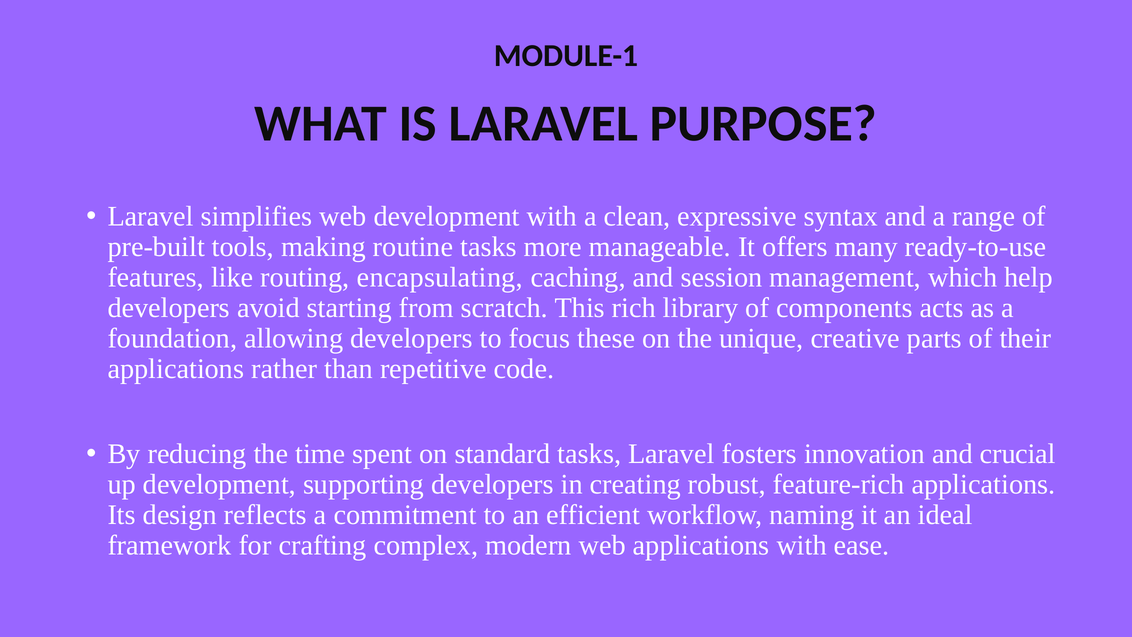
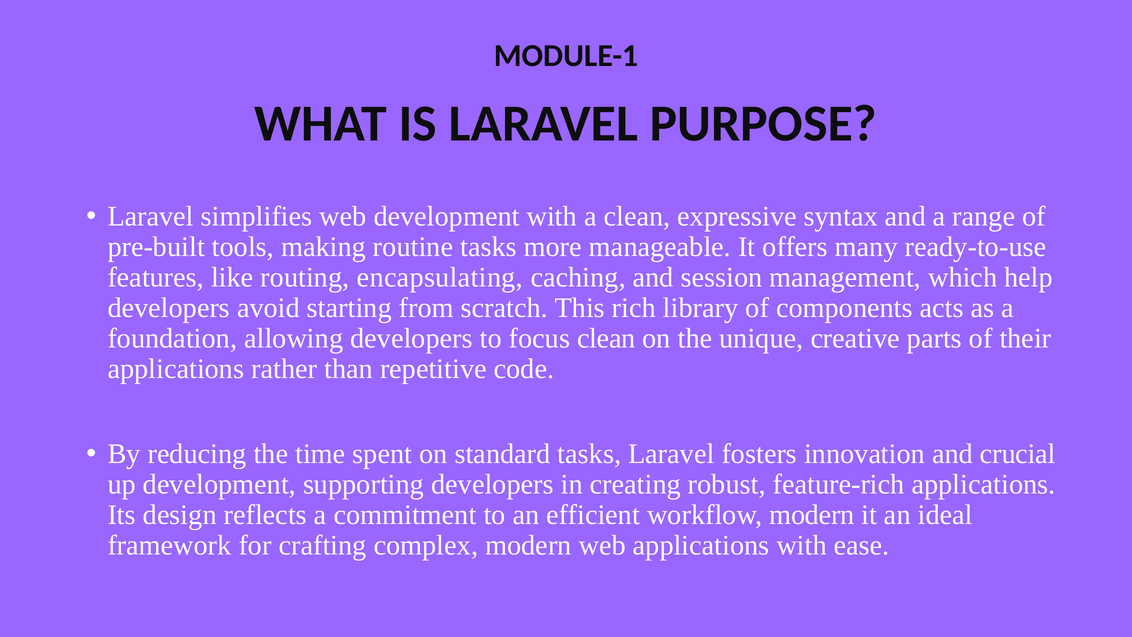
focus these: these -> clean
workflow naming: naming -> modern
